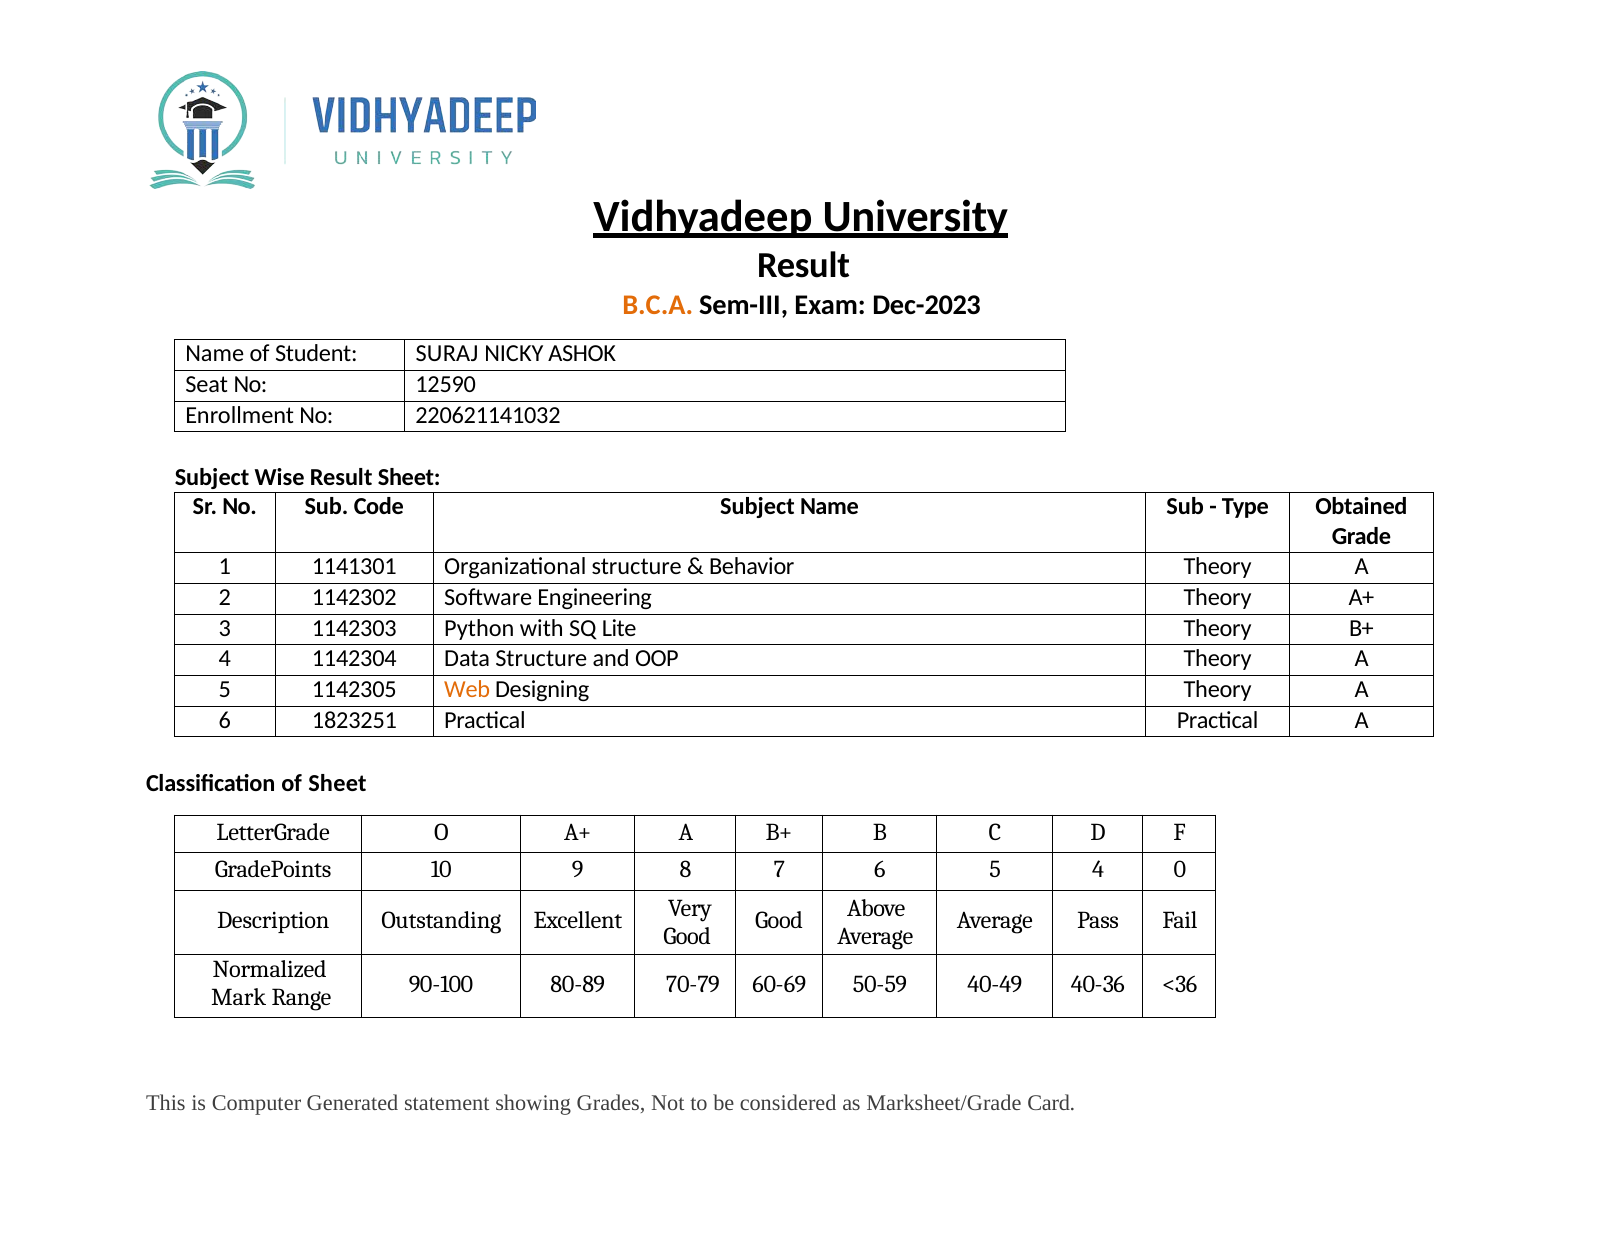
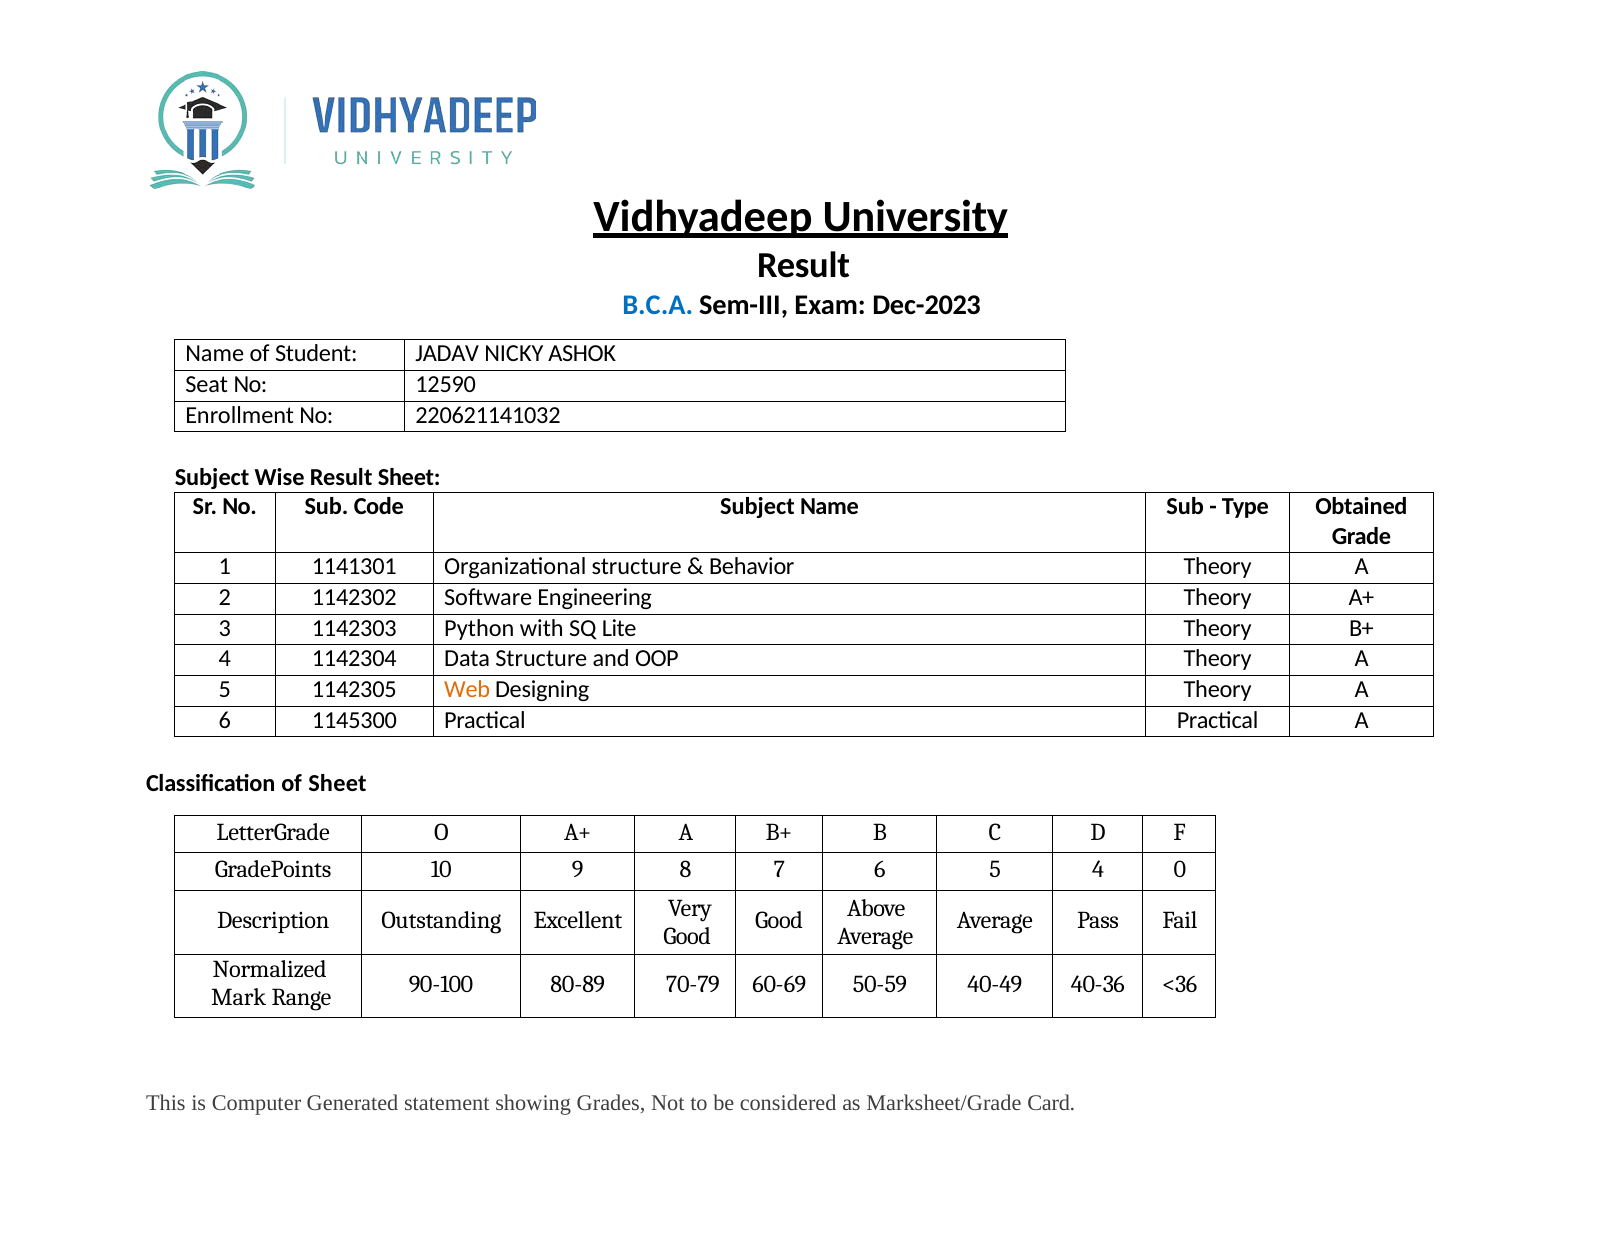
B.C.A colour: orange -> blue
SURAJ: SURAJ -> JADAV
1823251: 1823251 -> 1145300
